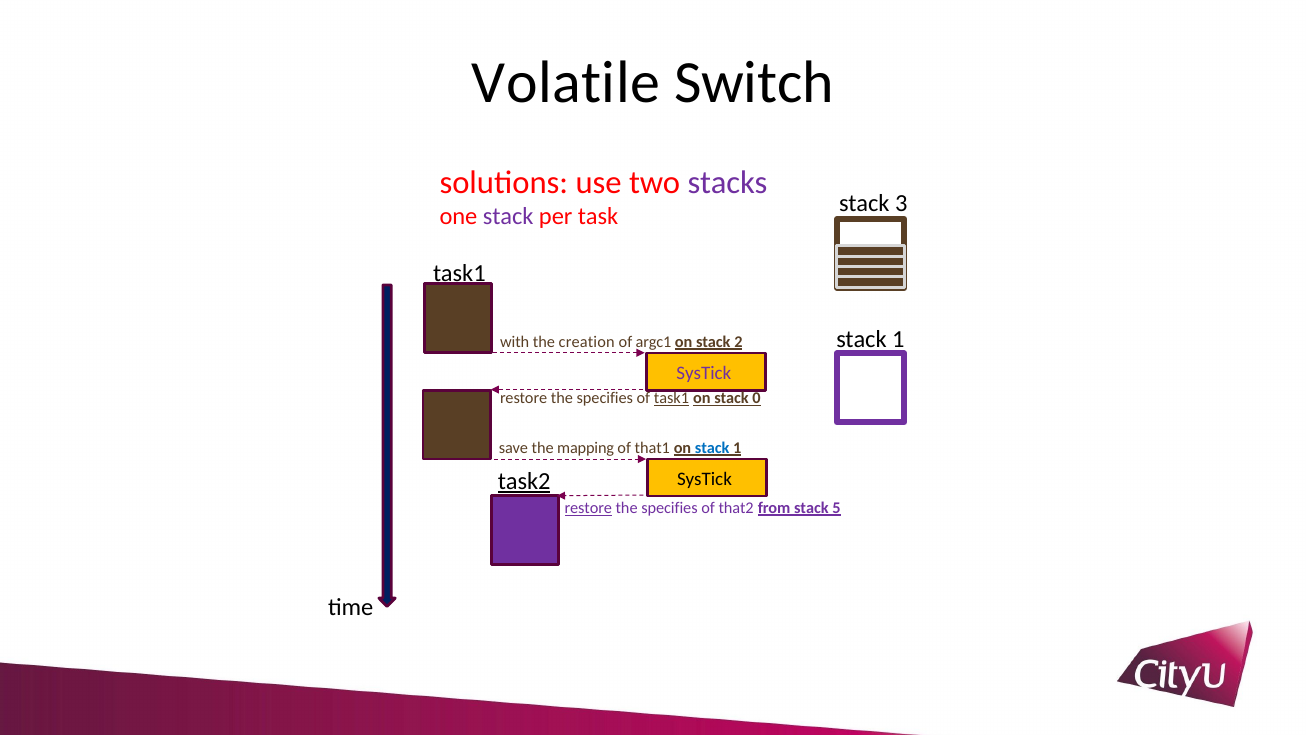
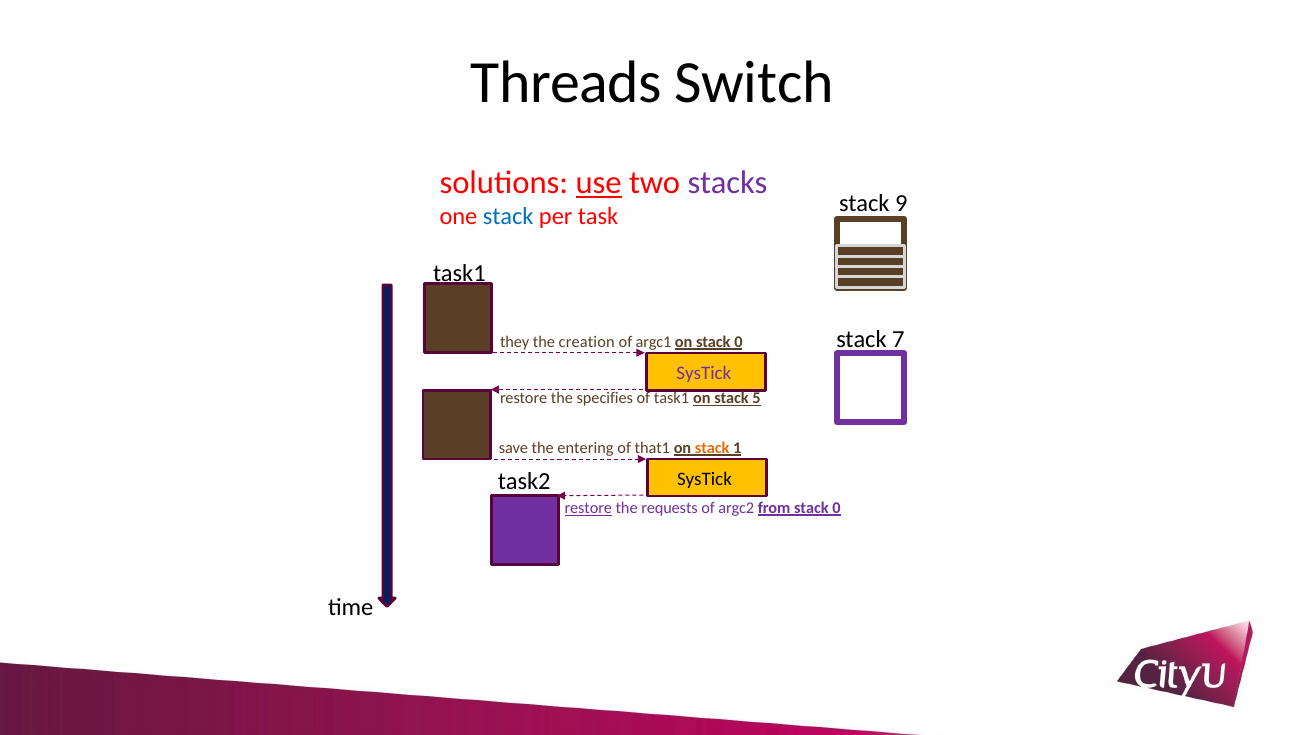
Volatile: Volatile -> Threads
use underline: none -> present
3: 3 -> 9
stack at (508, 216) colour: purple -> blue
1 at (898, 339): 1 -> 7
with: with -> they
on stack 2: 2 -> 0
task1 at (672, 398) underline: present -> none
0: 0 -> 5
mapping: mapping -> entering
stack at (712, 448) colour: blue -> orange
task2 underline: present -> none
specifies at (669, 508): specifies -> requests
that2: that2 -> argc2
from stack 5: 5 -> 0
